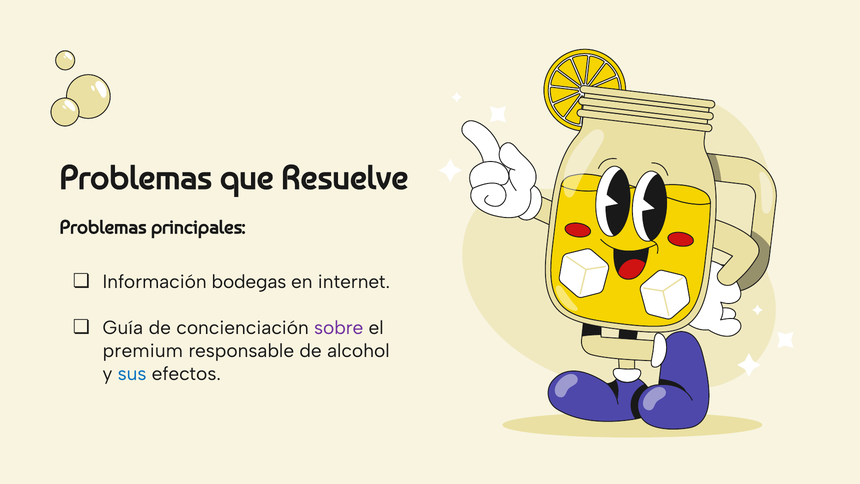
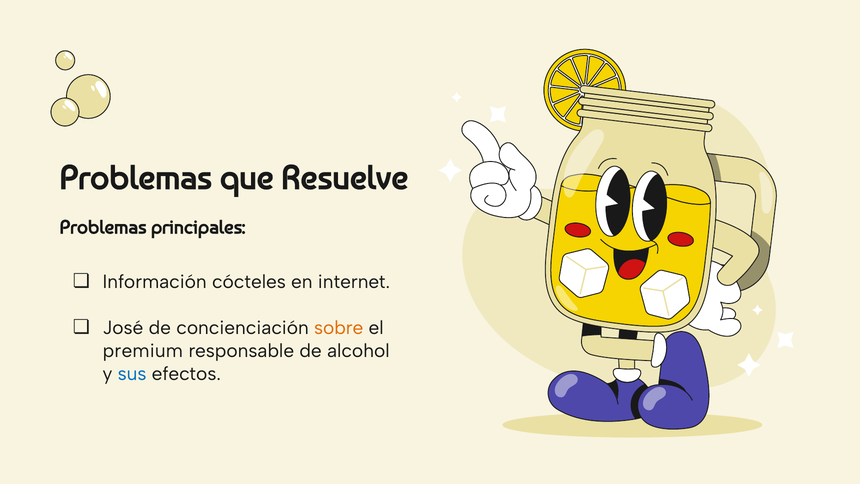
bodegas: bodegas -> cócteles
Guía: Guía -> José
sobre colour: purple -> orange
